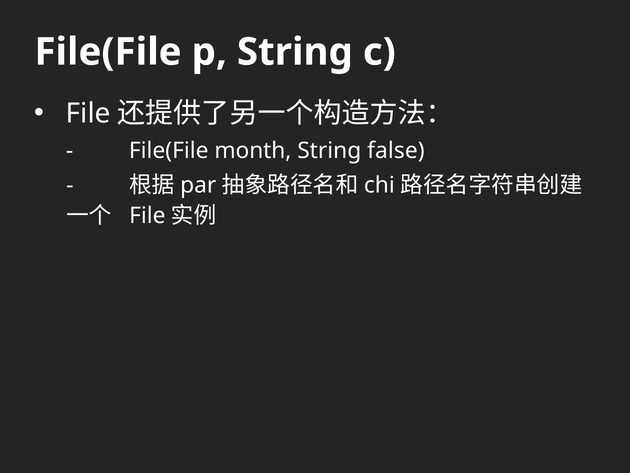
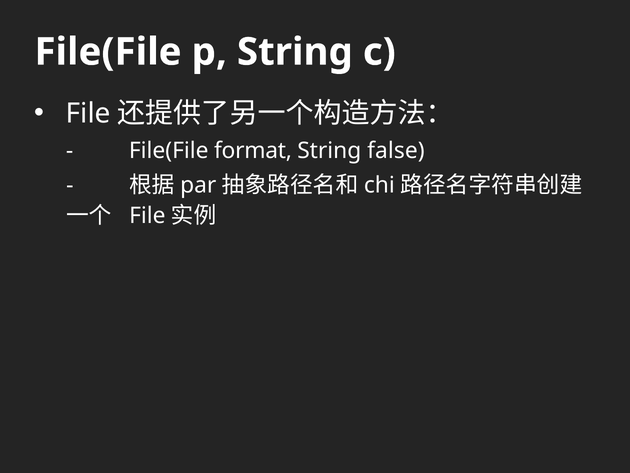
month: month -> format
